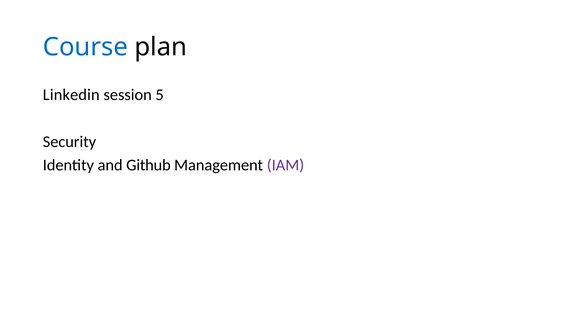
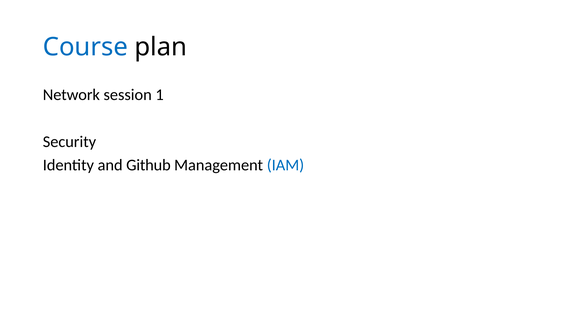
Linkedin: Linkedin -> Network
5: 5 -> 1
IAM colour: purple -> blue
